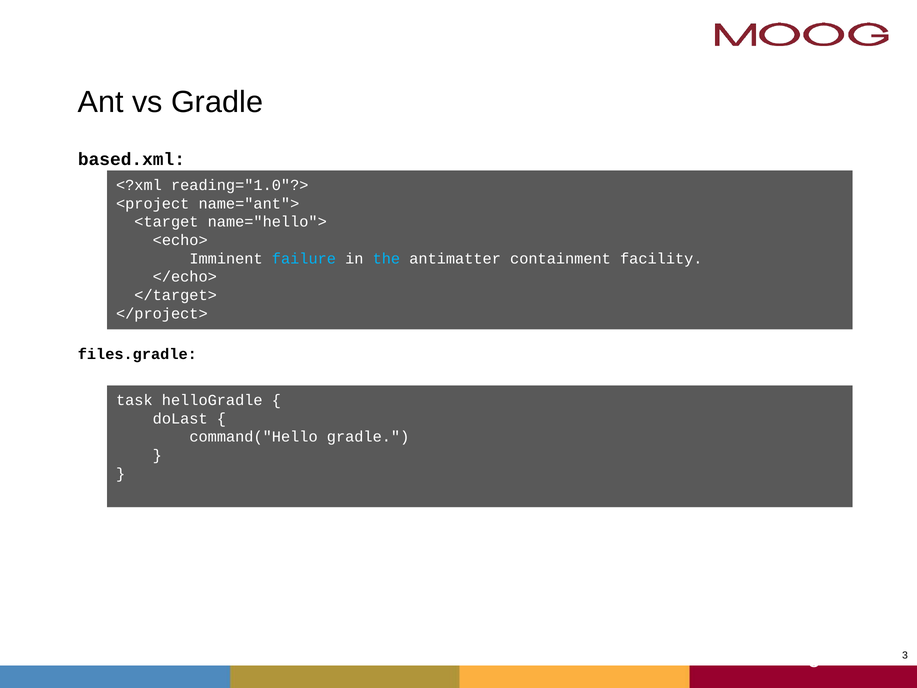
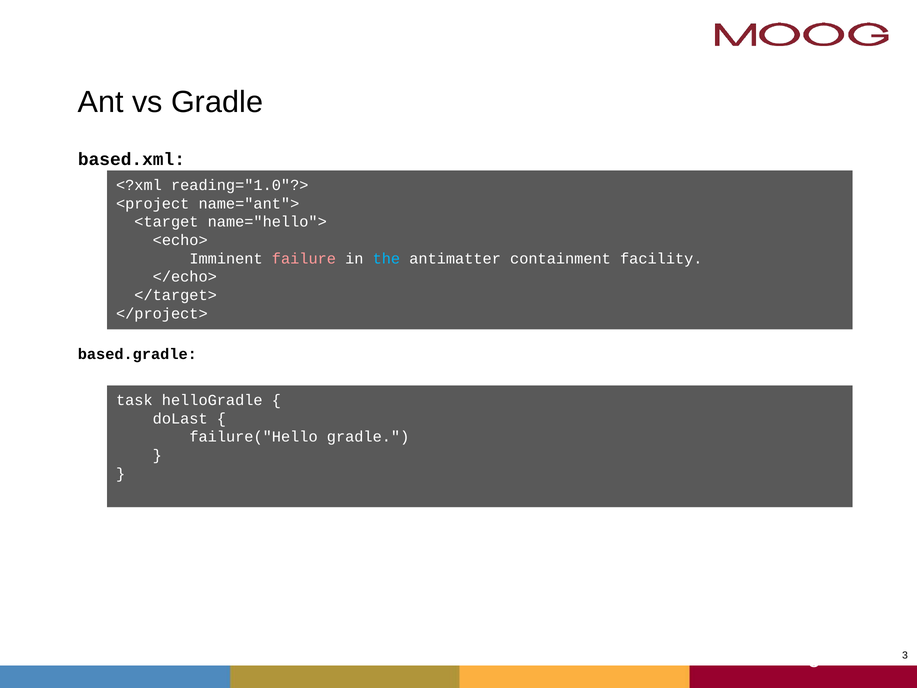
failure colour: light blue -> pink
files.gradle: files.gradle -> based.gradle
command("Hello: command("Hello -> failure("Hello
